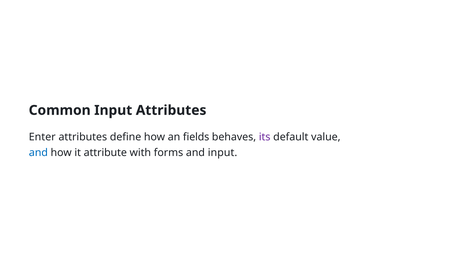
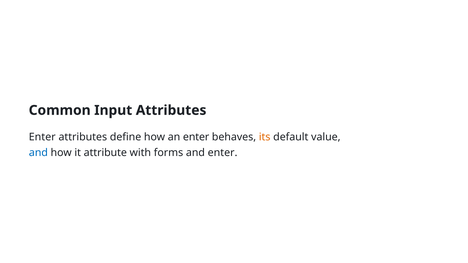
an ﬁelds: ﬁelds -> enter
its colour: purple -> orange
and input: input -> enter
